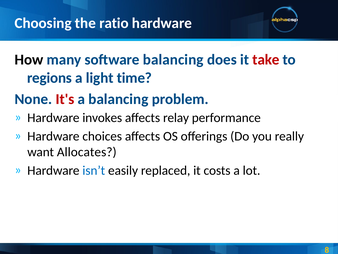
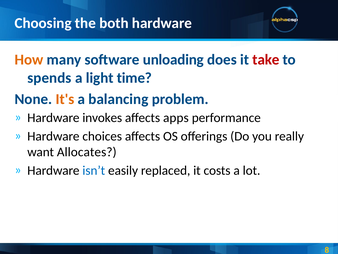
ratio: ratio -> both
How colour: black -> orange
software balancing: balancing -> unloading
regions: regions -> spends
It's colour: red -> orange
relay: relay -> apps
